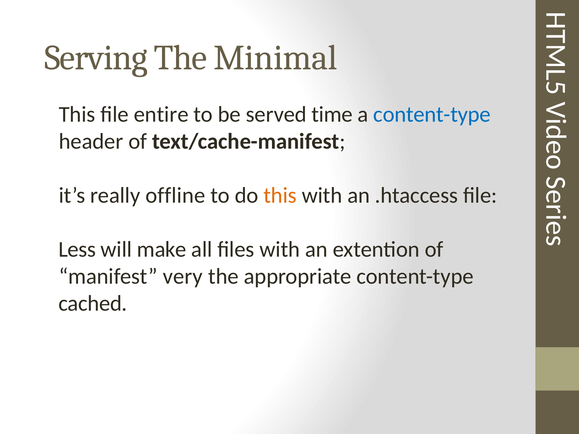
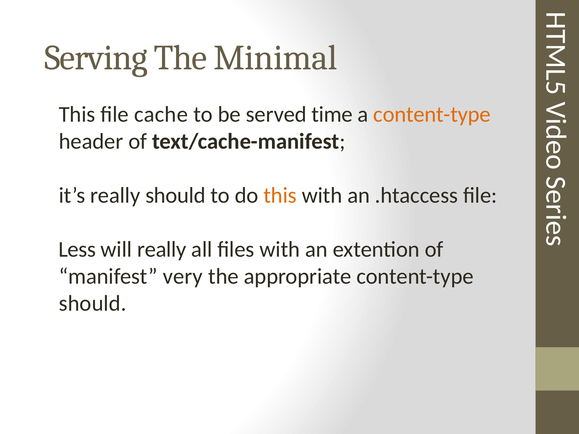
entire: entire -> cache
content-type at (432, 114) colour: blue -> orange
really offline: offline -> should
will make: make -> really
cached at (93, 304): cached -> should
